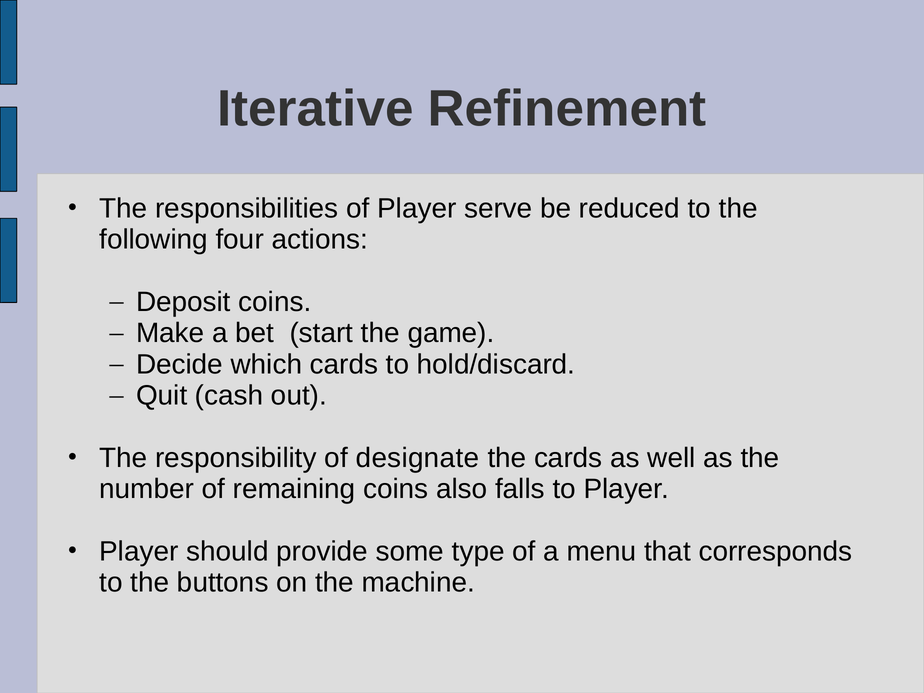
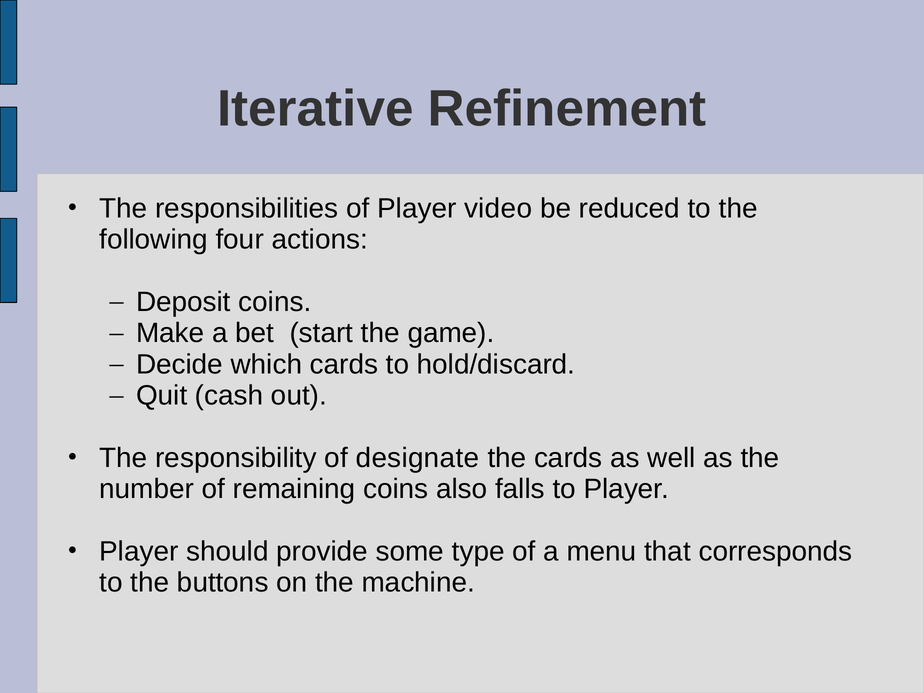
serve: serve -> video
